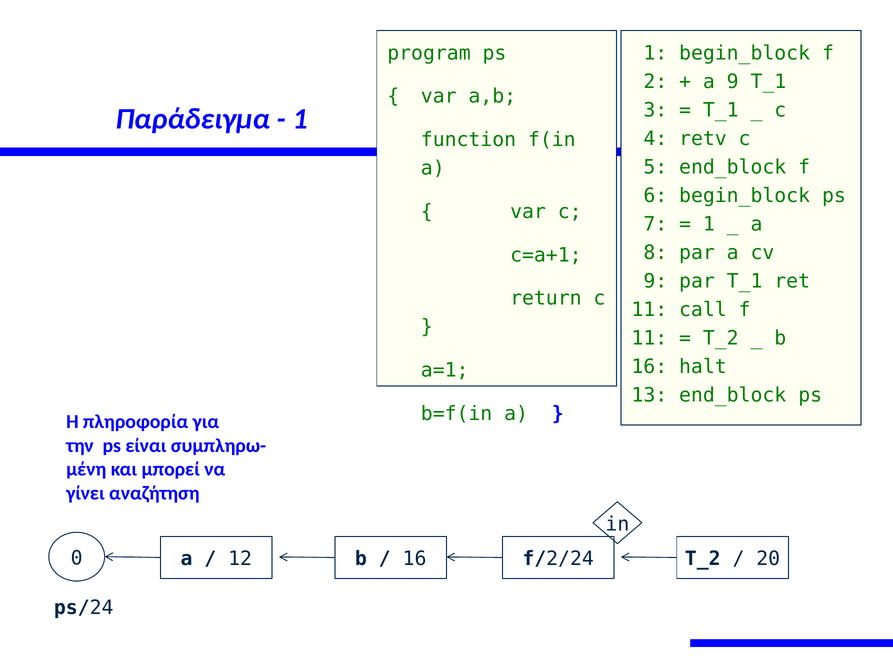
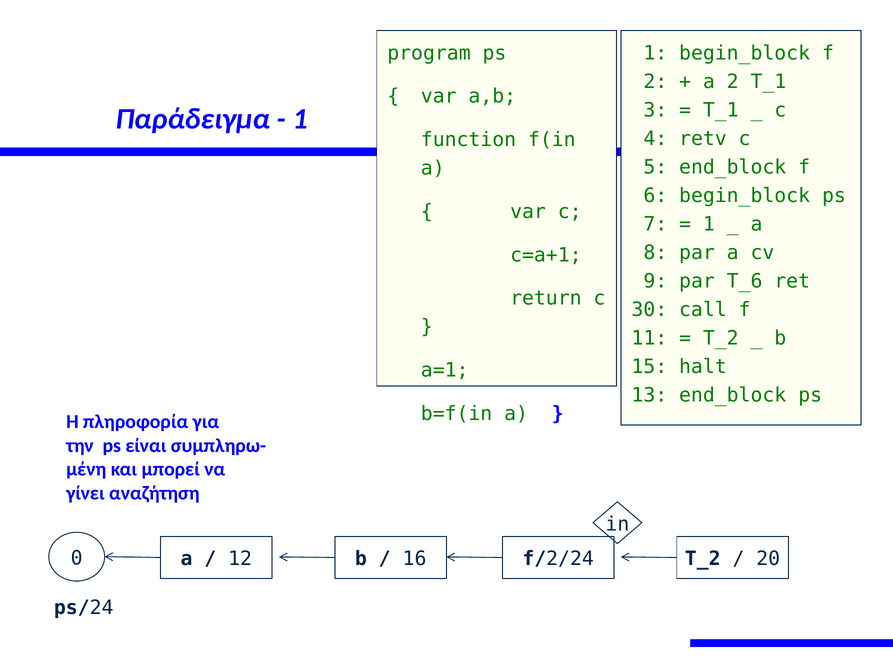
a 9: 9 -> 2
par T_1: T_1 -> T_6
11 at (649, 310): 11 -> 30
16 at (649, 367): 16 -> 15
